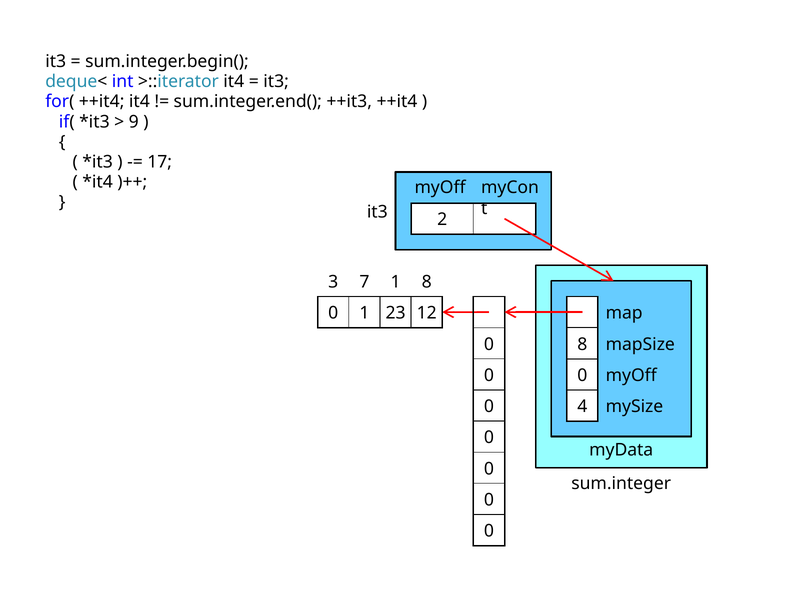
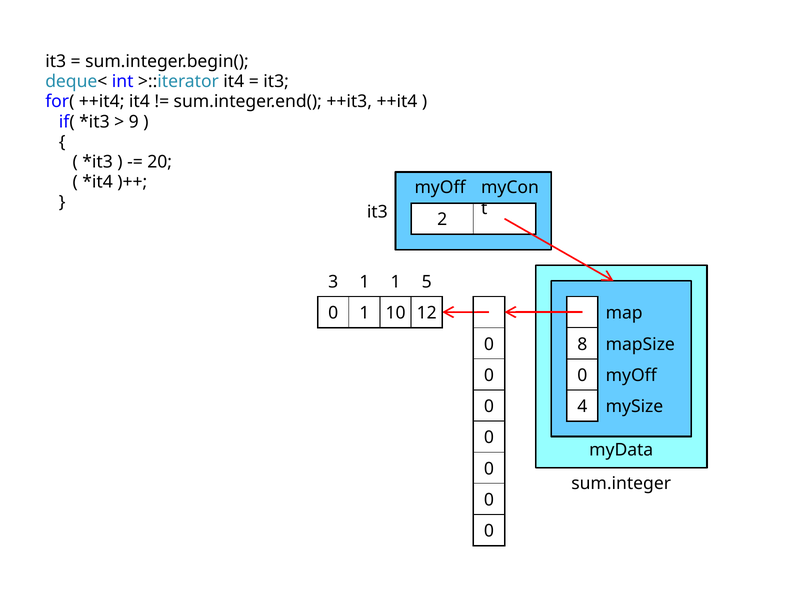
17: 17 -> 20
3 7: 7 -> 1
1 8: 8 -> 5
23: 23 -> 10
